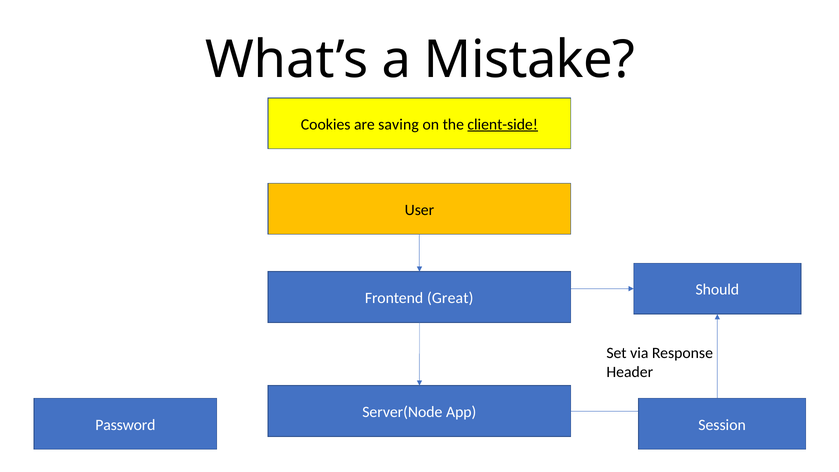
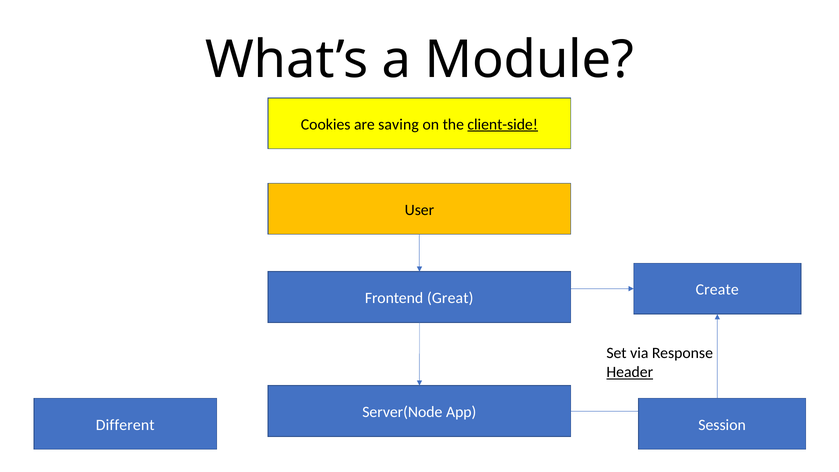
Mistake: Mistake -> Module
Should: Should -> Create
Header underline: none -> present
Password: Password -> Different
